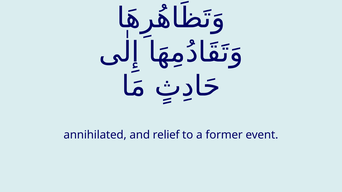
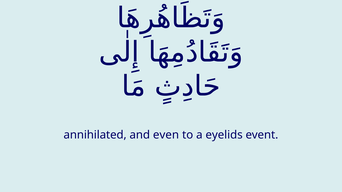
relief: relief -> even
former: former -> eyelids
